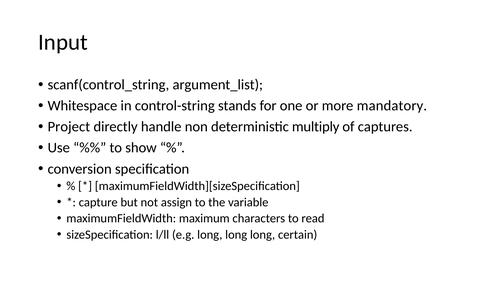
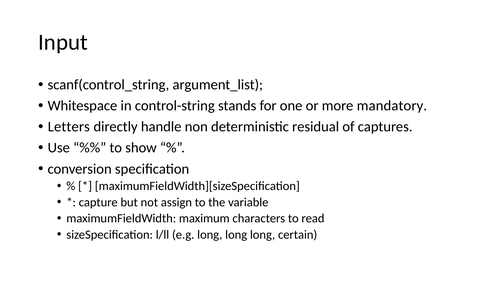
Project: Project -> Letters
multiply: multiply -> residual
